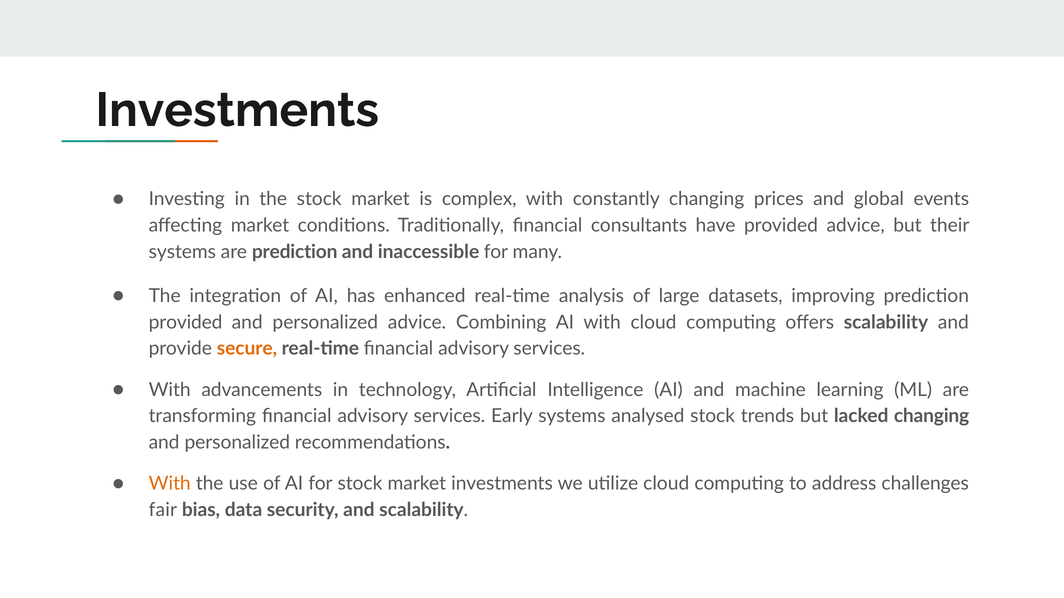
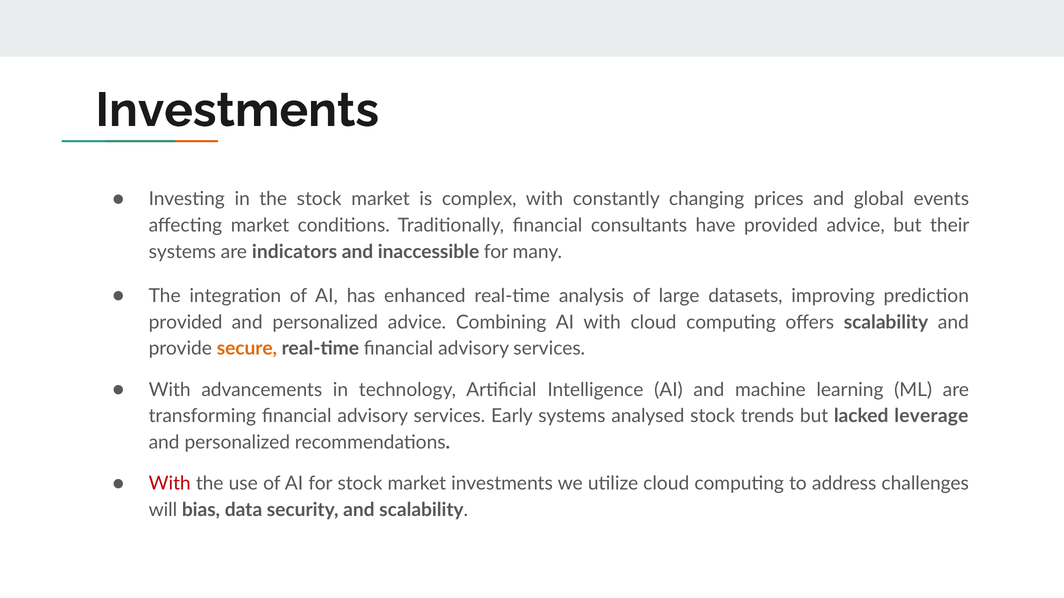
are prediction: prediction -> indicators
lacked changing: changing -> leverage
With at (170, 484) colour: orange -> red
fair: fair -> will
